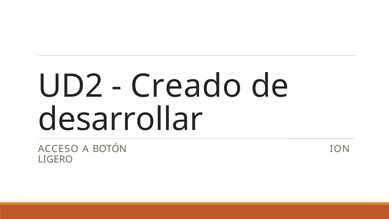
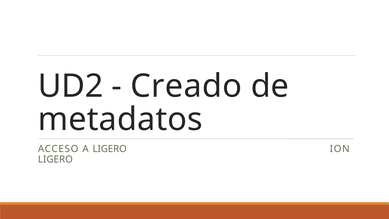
desarrollar: desarrollar -> metadatos
A BOTÓN: BOTÓN -> LIGERO
